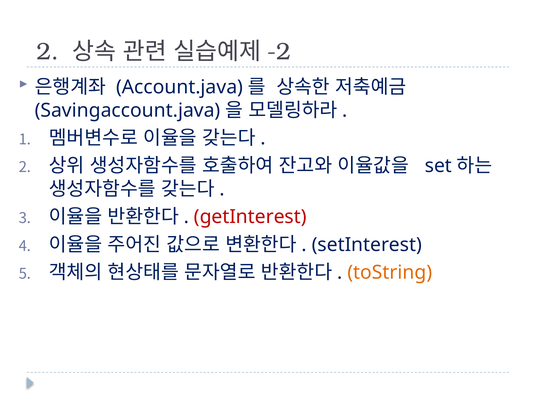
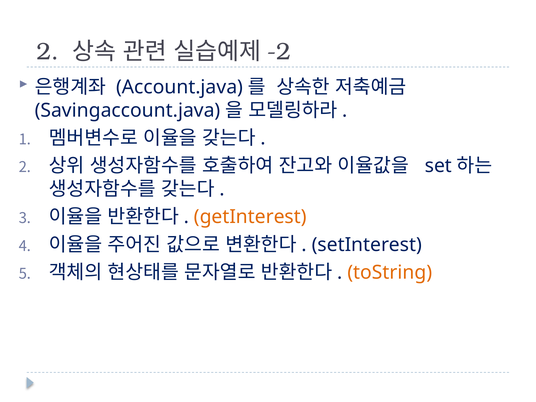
getInterest colour: red -> orange
